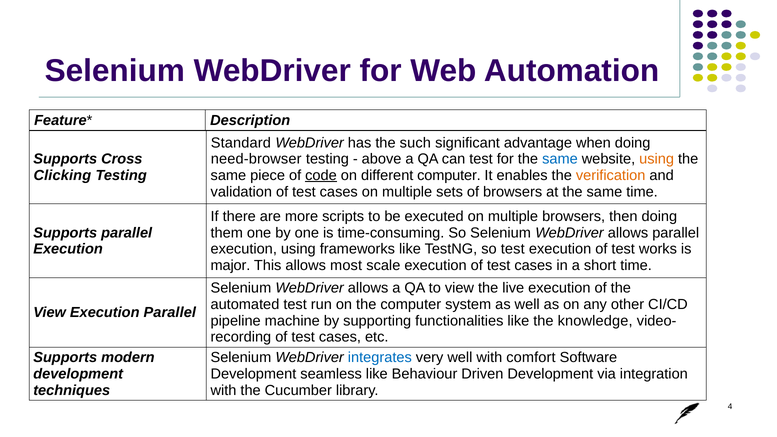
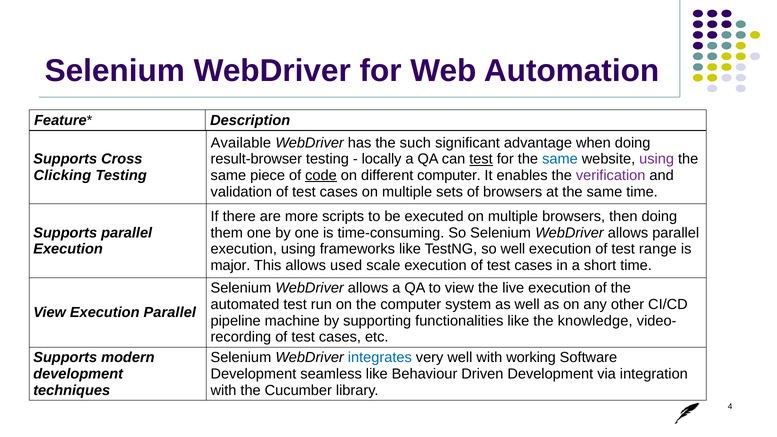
Standard: Standard -> Available
need-browser: need-browser -> result-browser
above: above -> locally
test at (481, 159) underline: none -> present
using at (657, 159) colour: orange -> purple
verification colour: orange -> purple
so test: test -> well
works: works -> range
most: most -> used
comfort: comfort -> working
